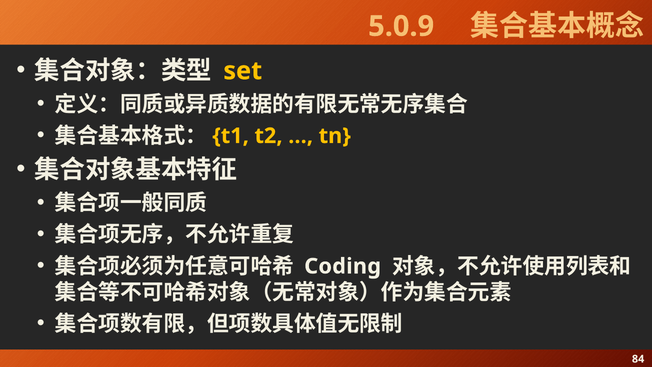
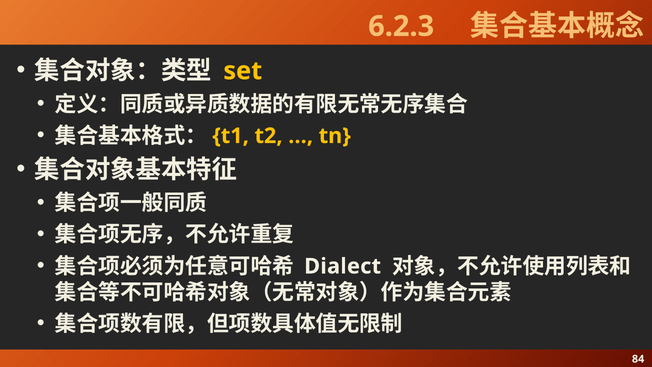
5.0.9: 5.0.9 -> 6.2.3
Coding: Coding -> Dialect
